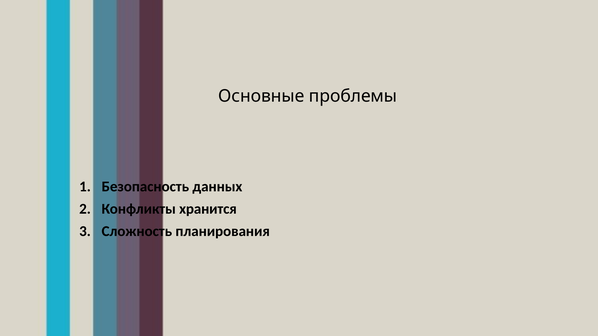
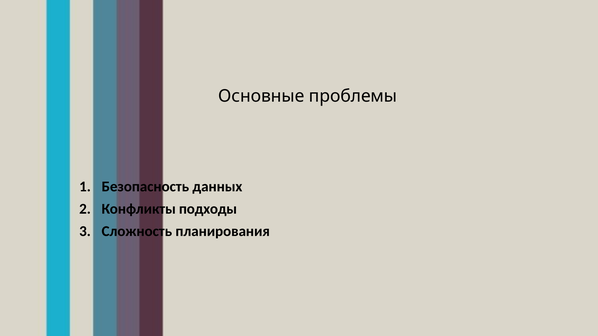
хранится: хранится -> подходы
